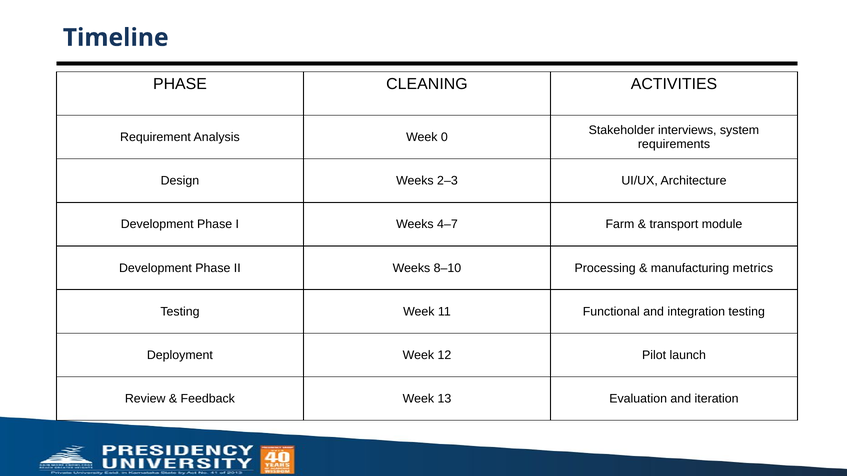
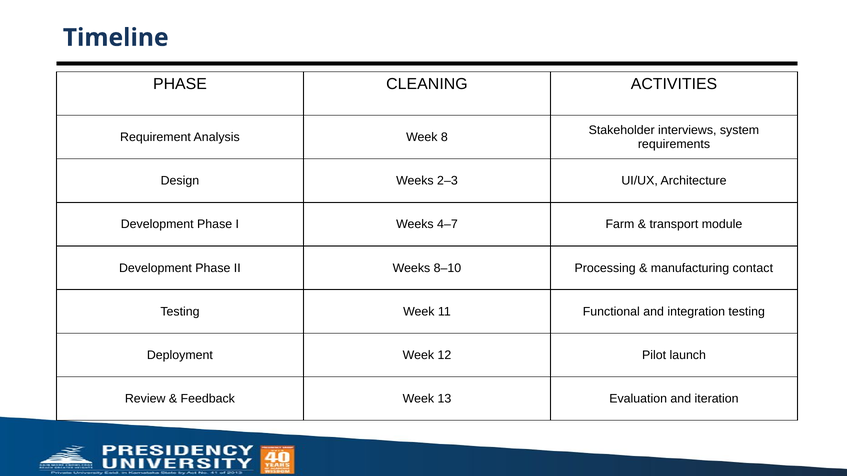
0: 0 -> 8
metrics: metrics -> contact
